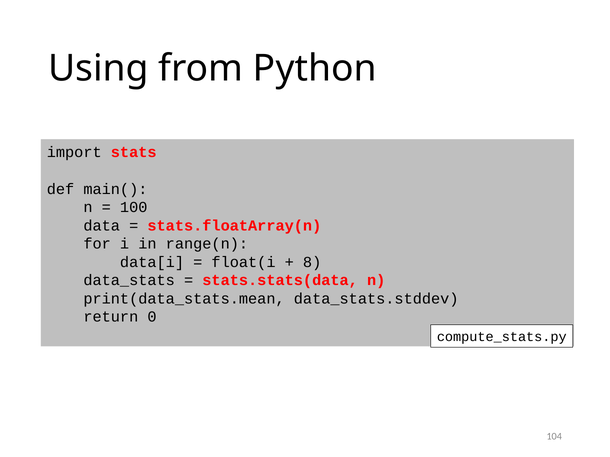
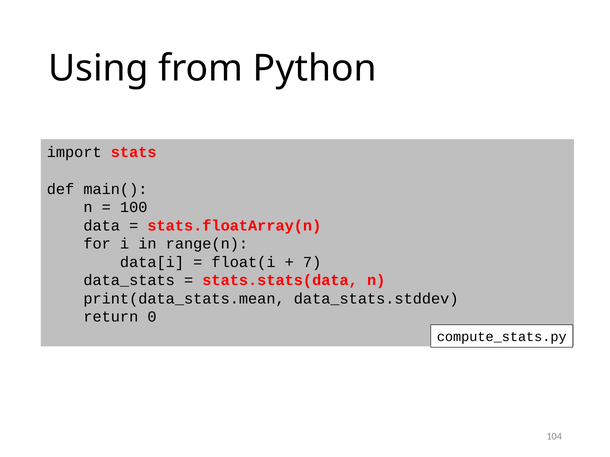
8: 8 -> 7
